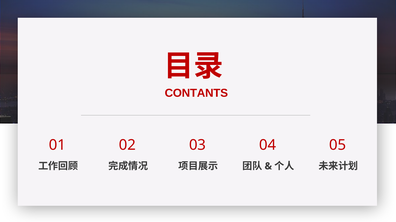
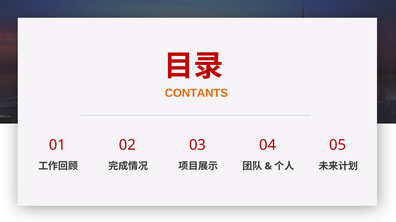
CONTANTS colour: red -> orange
